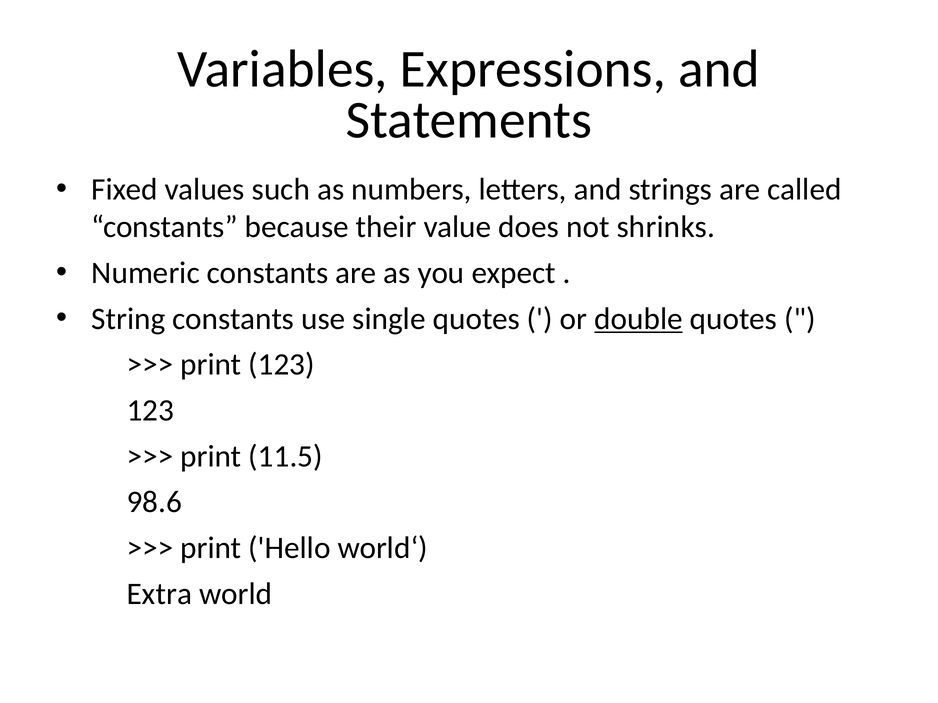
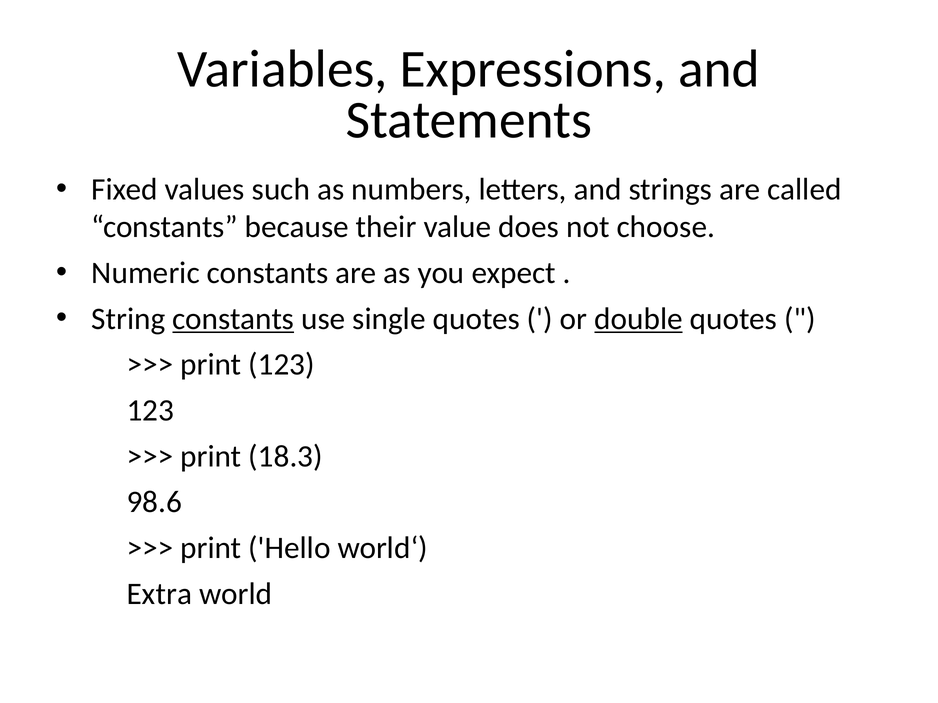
shrinks: shrinks -> choose
constants at (233, 319) underline: none -> present
11.5: 11.5 -> 18.3
